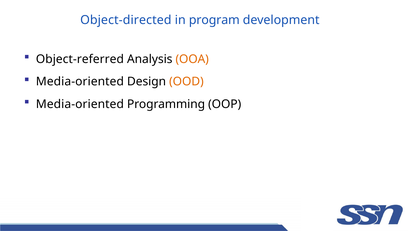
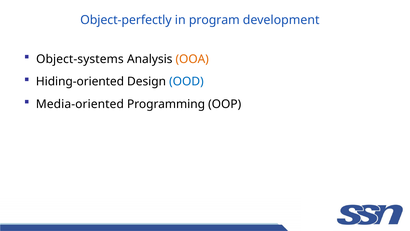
Object-directed: Object-directed -> Object-perfectly
Object-referred: Object-referred -> Object-systems
Media-oriented at (80, 82): Media-oriented -> Hiding-oriented
OOD colour: orange -> blue
